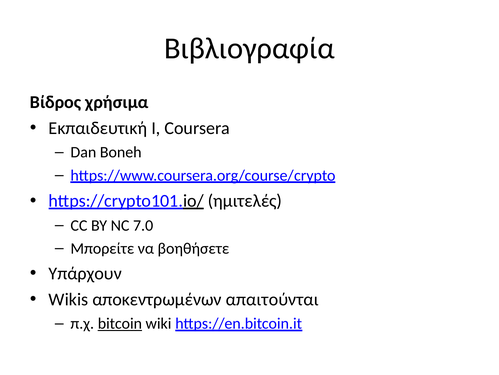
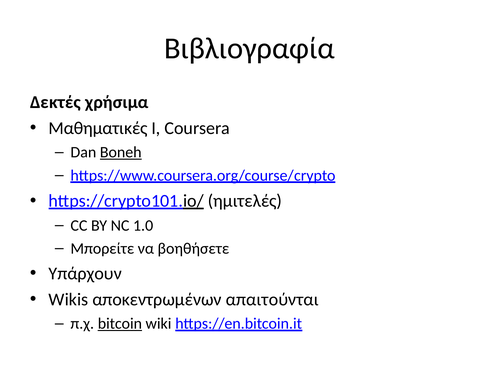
Βίδρος: Βίδρος -> Δεκτές
Εκπαιδευτική: Εκπαιδευτική -> Μαθηματικές
Boneh underline: none -> present
7.0: 7.0 -> 1.0
